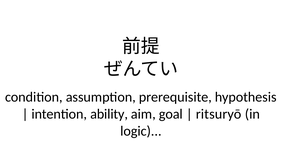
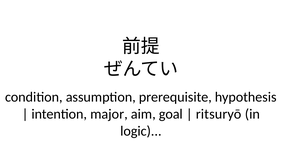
ability: ability -> major
